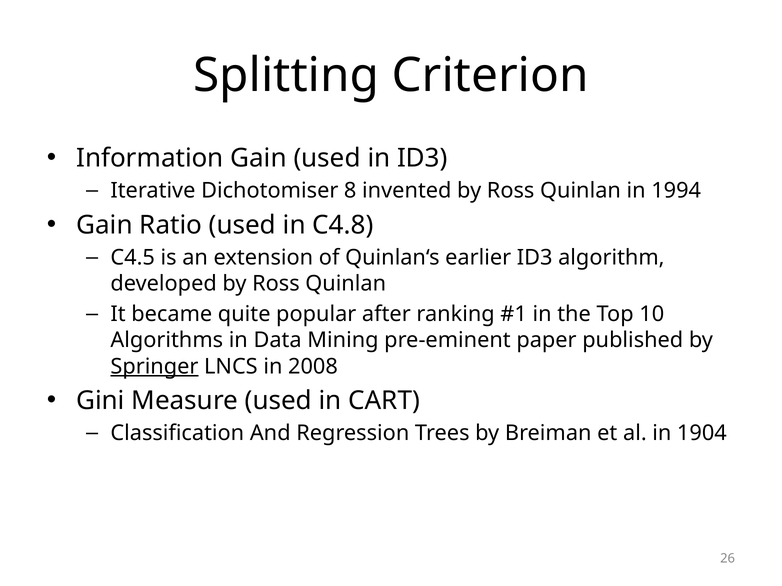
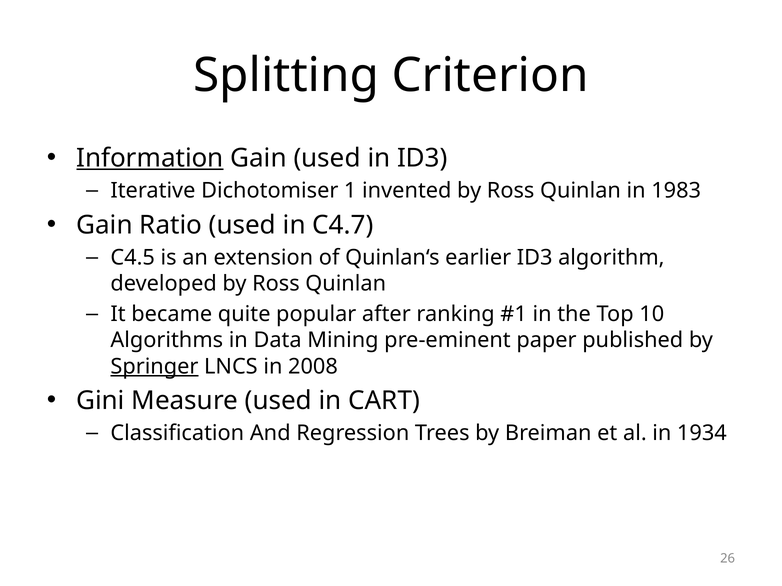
Information underline: none -> present
8: 8 -> 1
1994: 1994 -> 1983
C4.8: C4.8 -> C4.7
1904: 1904 -> 1934
